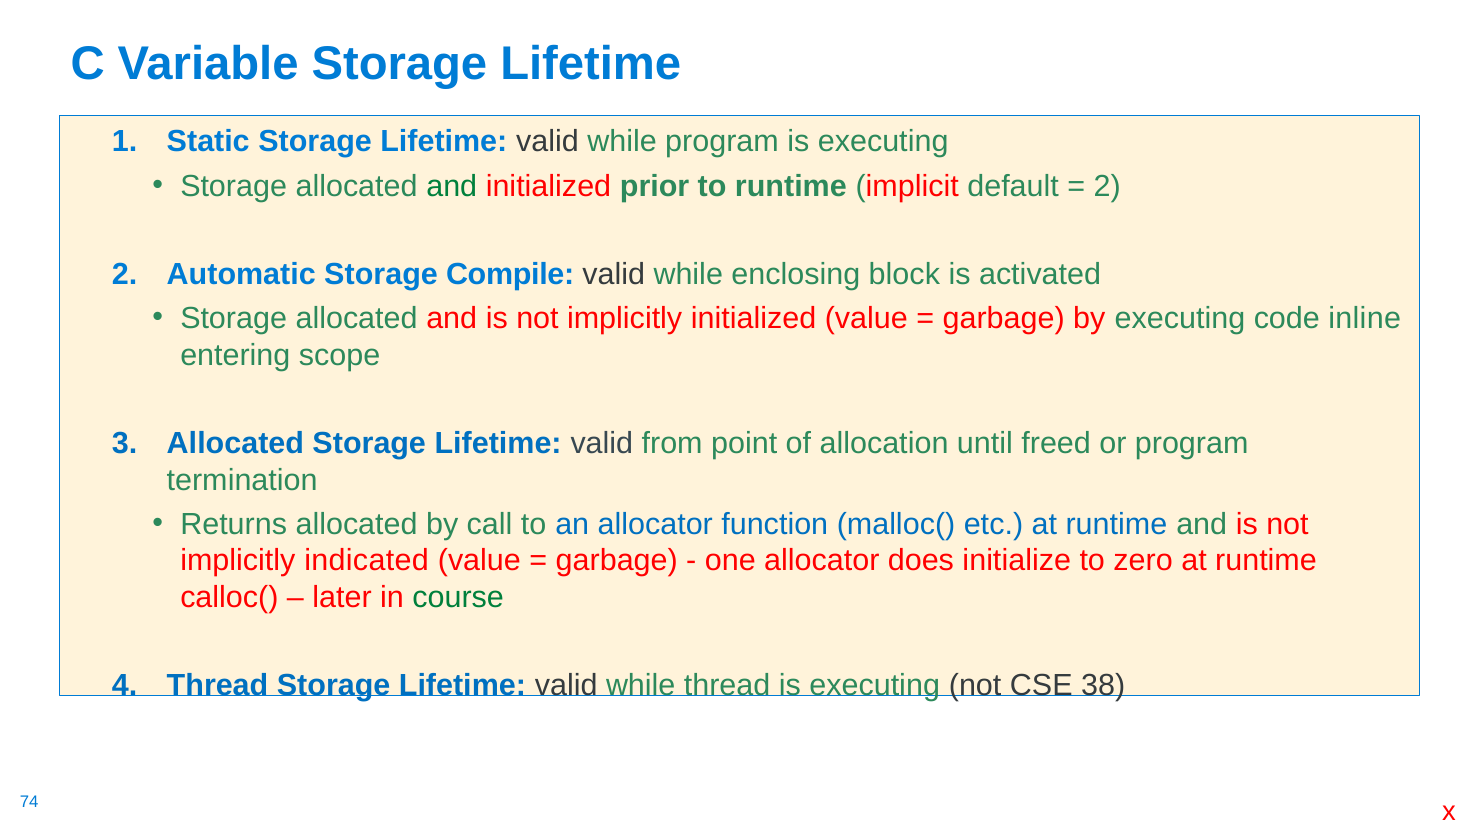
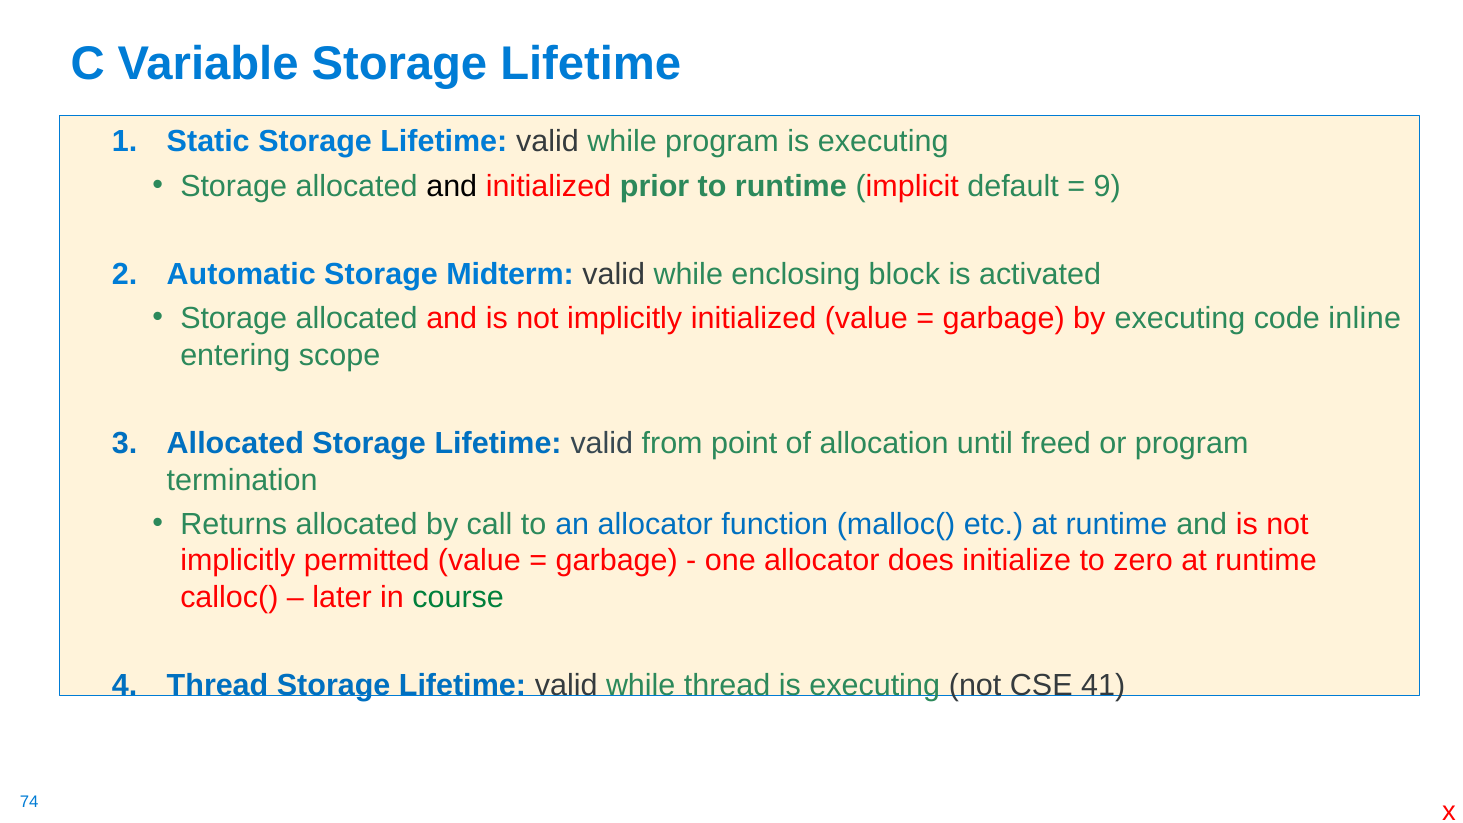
and at (452, 186) colour: green -> black
2 at (1107, 186): 2 -> 9
Compile: Compile -> Midterm
indicated: indicated -> permitted
38: 38 -> 41
